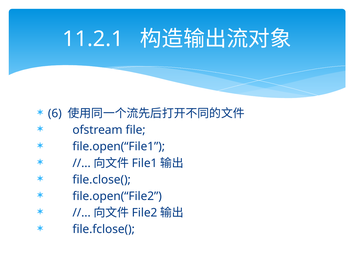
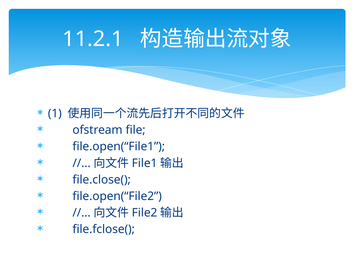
6: 6 -> 1
